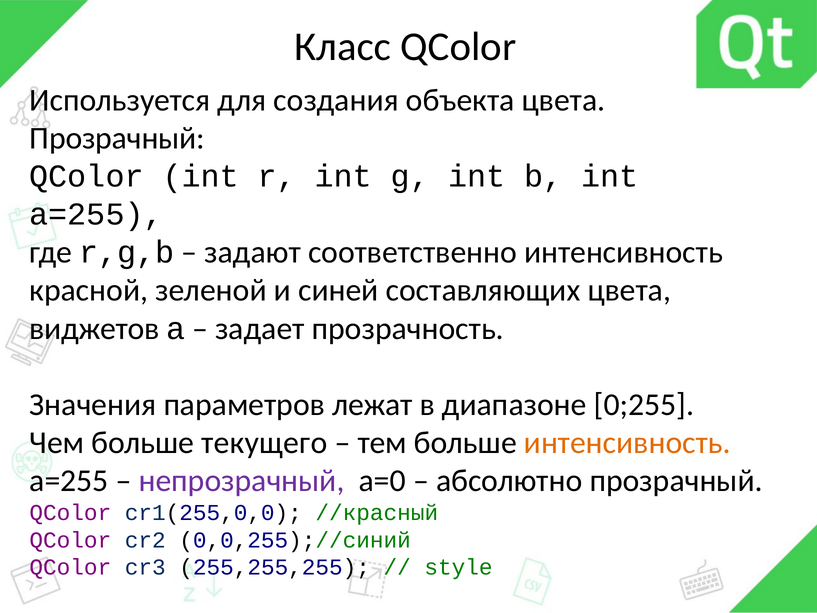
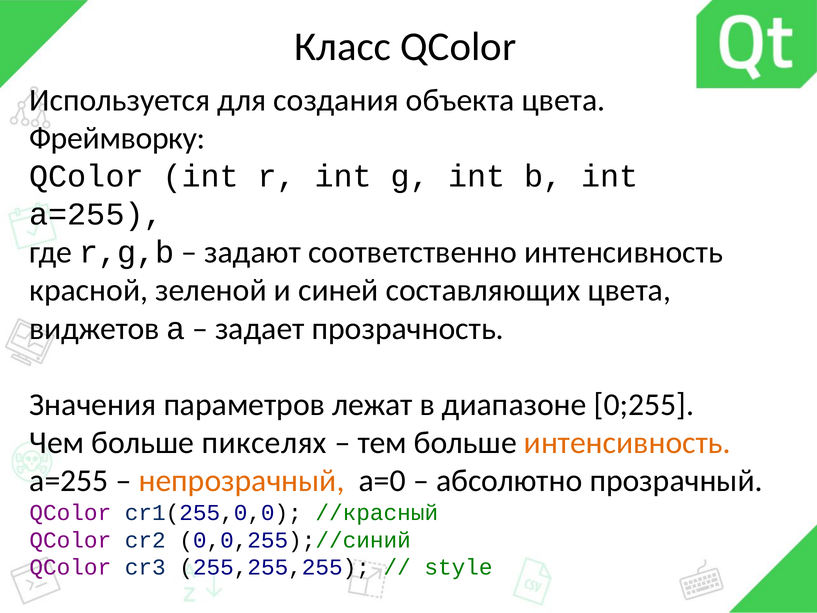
Прозрачный at (117, 138): Прозрачный -> Фреймворку
текущего: текущего -> пикселях
непрозрачный colour: purple -> orange
